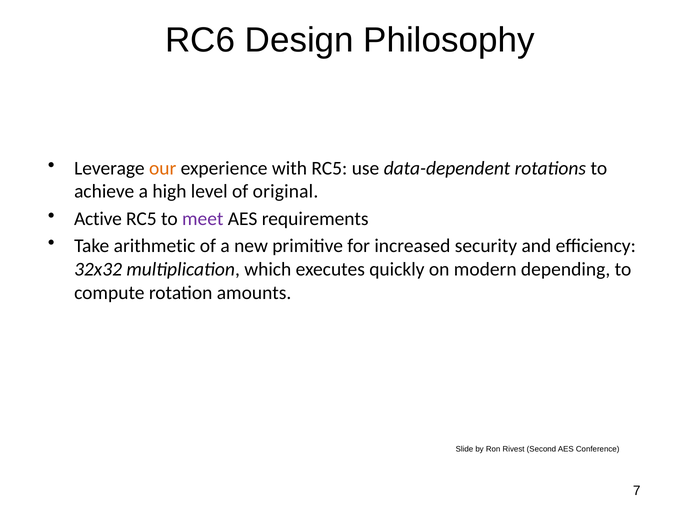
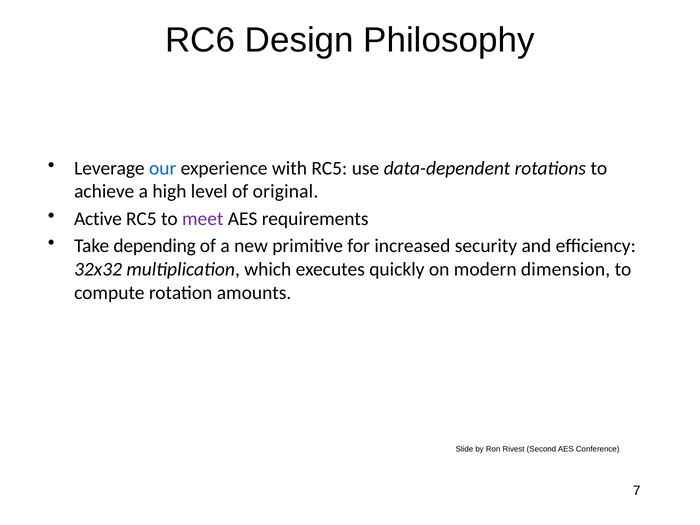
our colour: orange -> blue
arithmetic: arithmetic -> depending
depending: depending -> dimension
